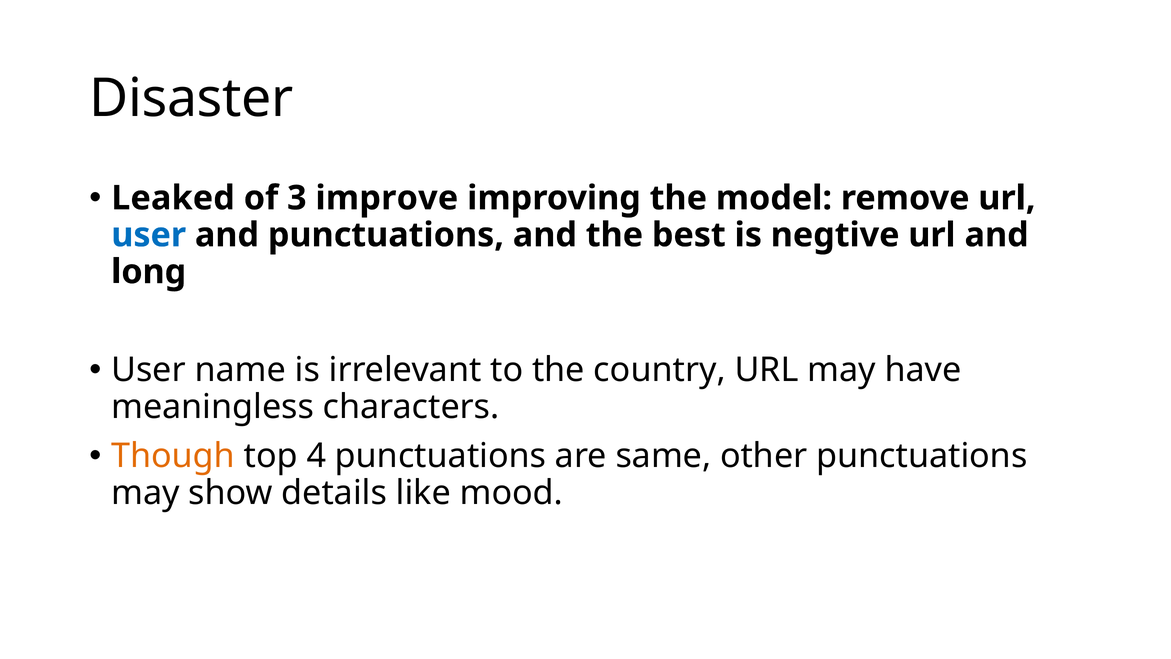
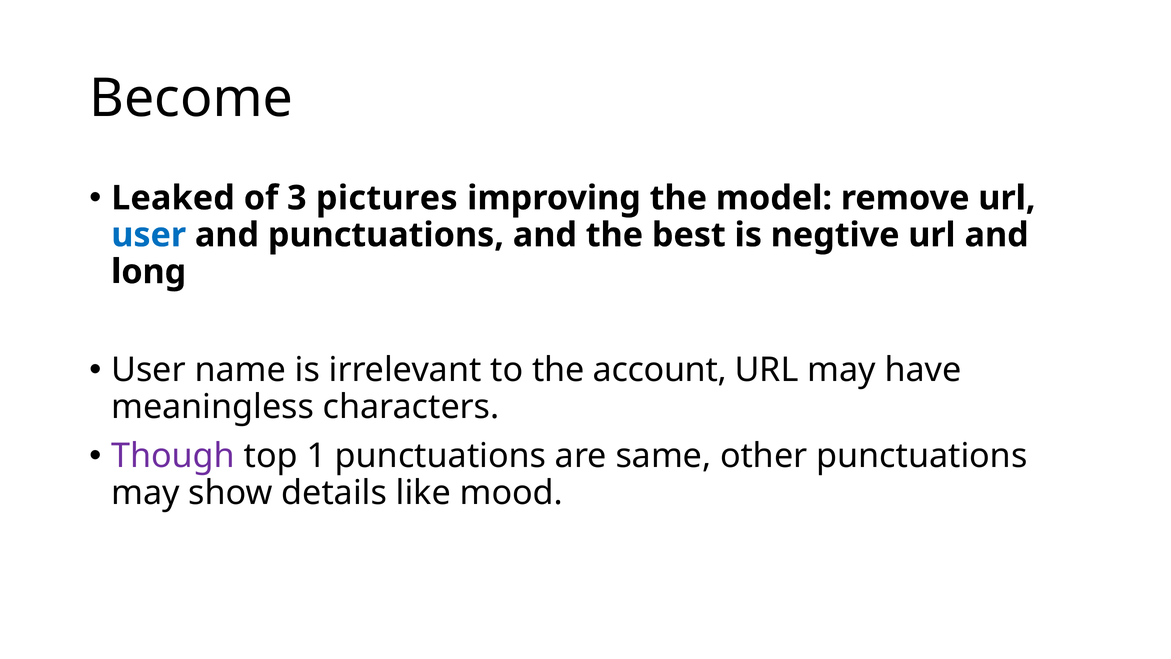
Disaster: Disaster -> Become
improve: improve -> pictures
country: country -> account
Though colour: orange -> purple
4: 4 -> 1
